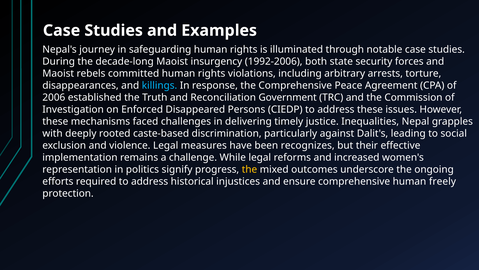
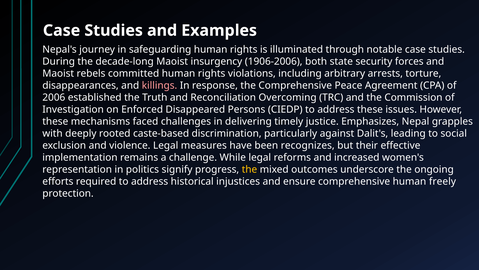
1992-2006: 1992-2006 -> 1906-2006
killings colour: light blue -> pink
Government: Government -> Overcoming
Inequalities: Inequalities -> Emphasizes
